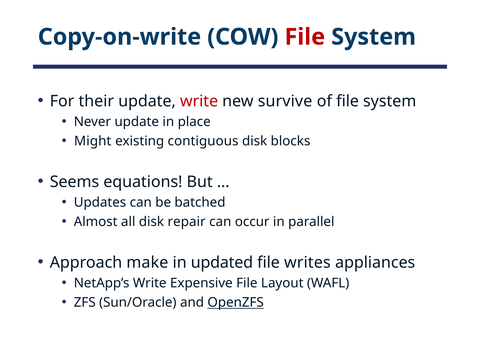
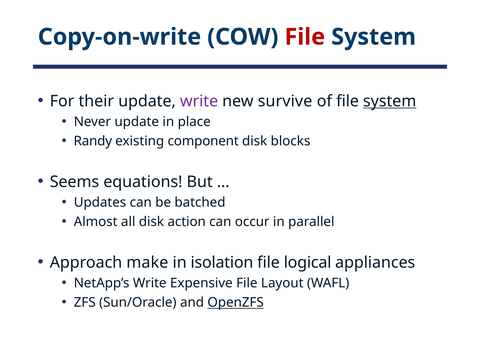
write at (199, 101) colour: red -> purple
system at (390, 101) underline: none -> present
Might: Might -> Randy
contiguous: contiguous -> component
repair: repair -> action
updated: updated -> isolation
writes: writes -> logical
